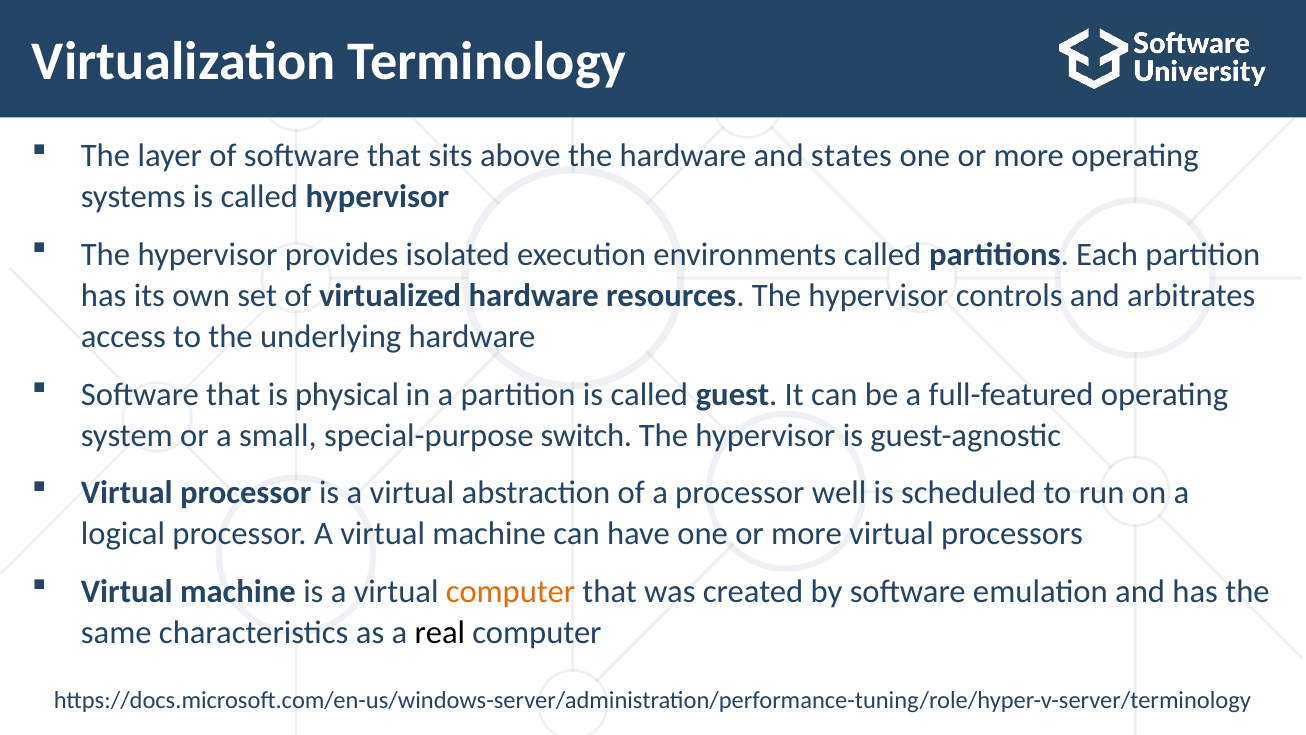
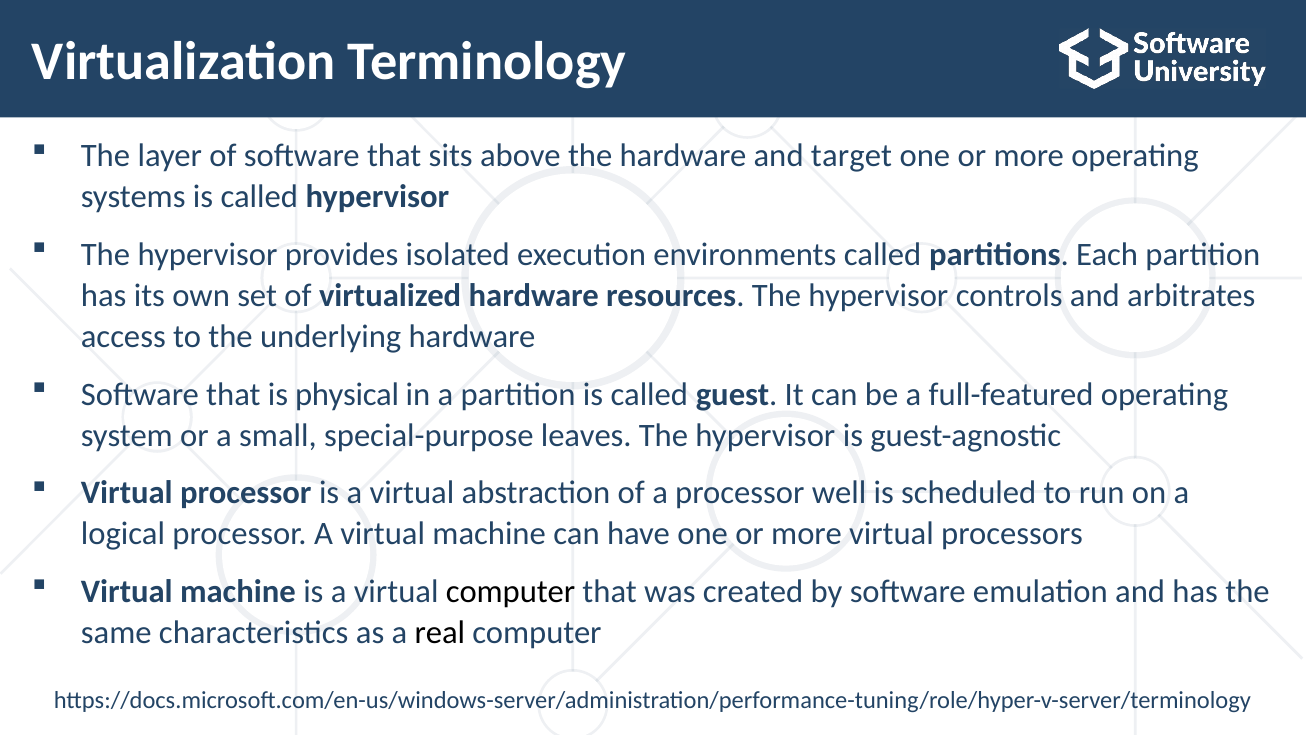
states: states -> target
switch: switch -> leaves
computer at (511, 591) colour: orange -> black
